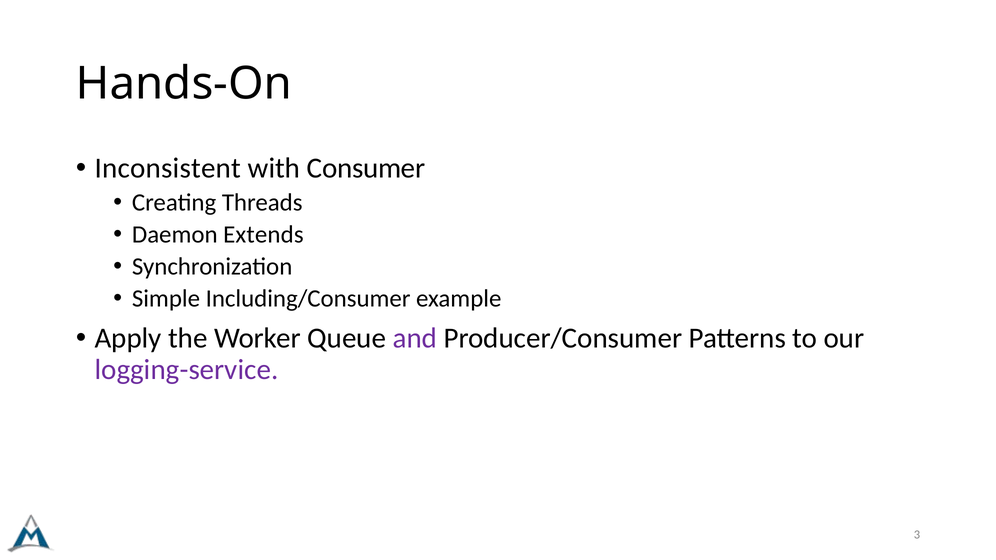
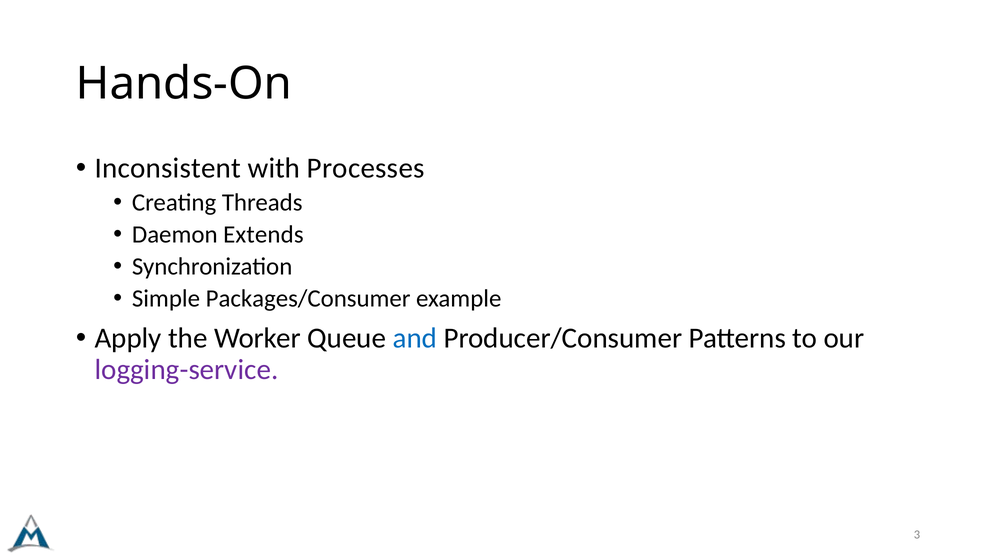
Consumer: Consumer -> Processes
Including/Consumer: Including/Consumer -> Packages/Consumer
and colour: purple -> blue
